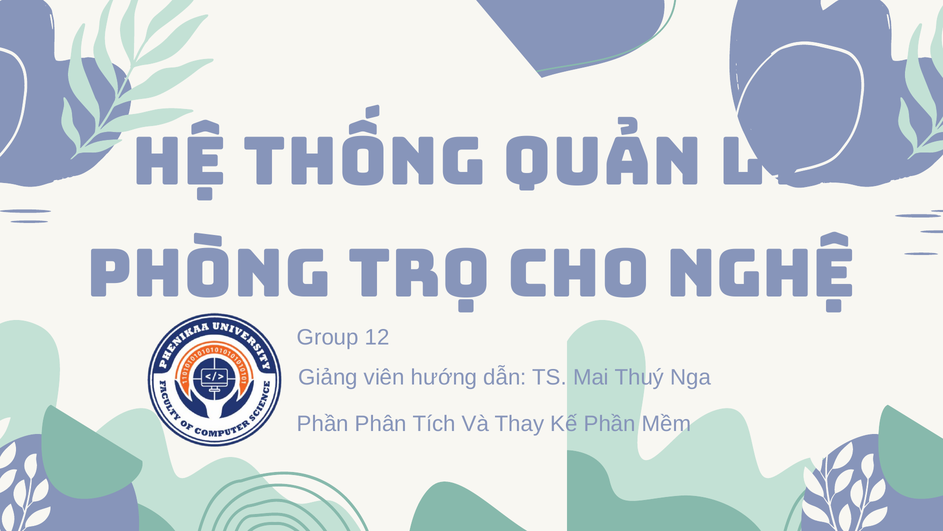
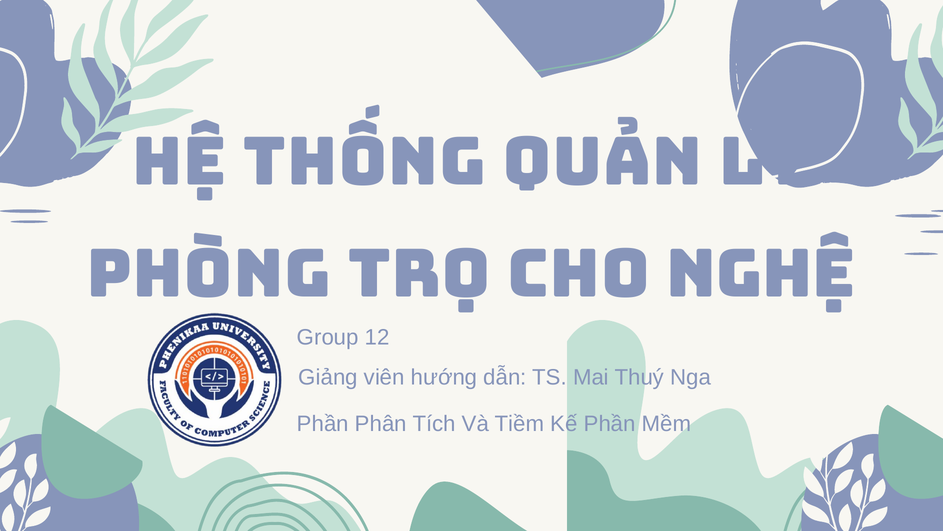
Thay: Thay -> Tiềm
